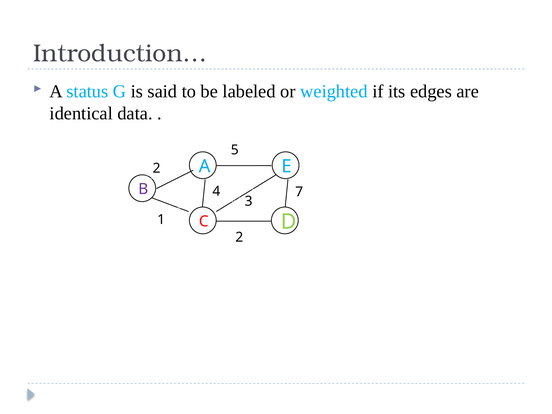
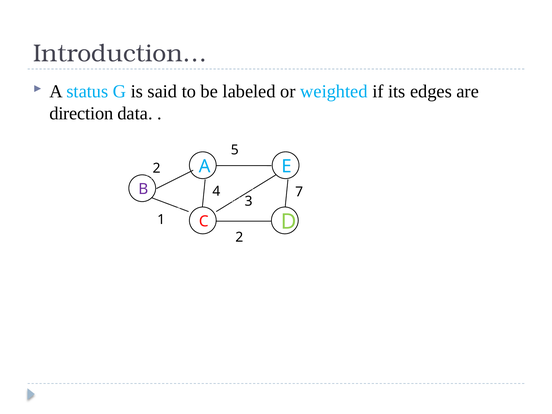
identical: identical -> direction
